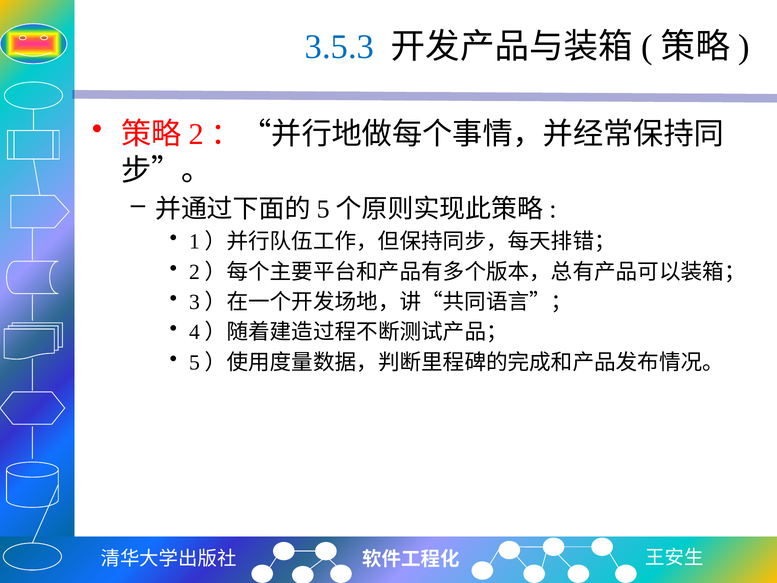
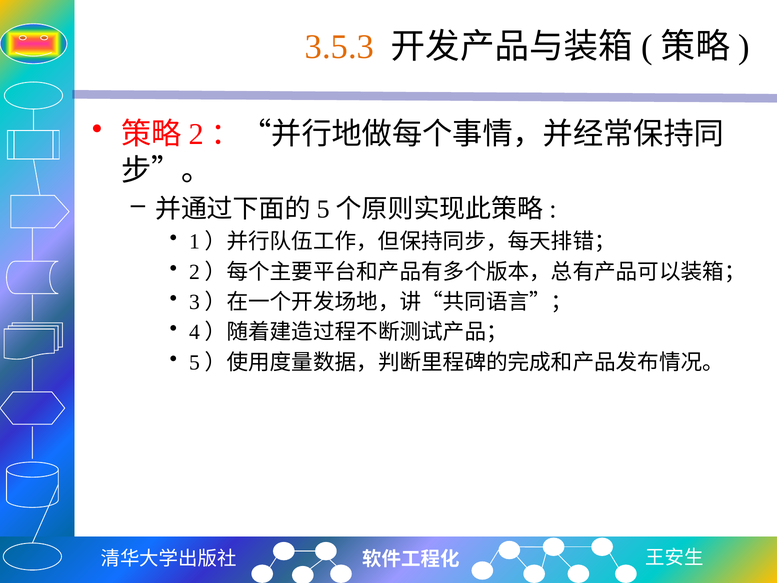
3.5.3 colour: blue -> orange
